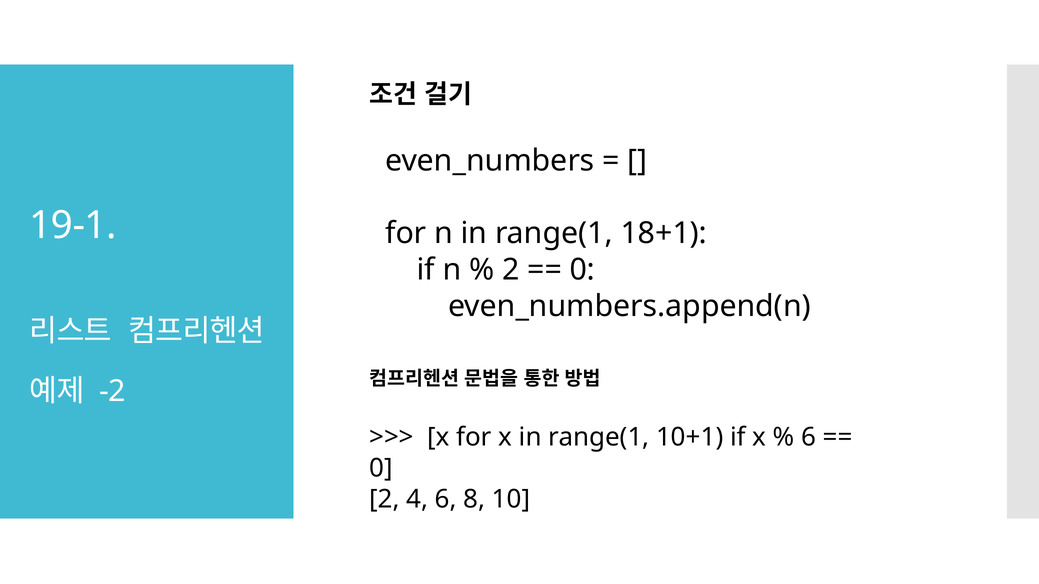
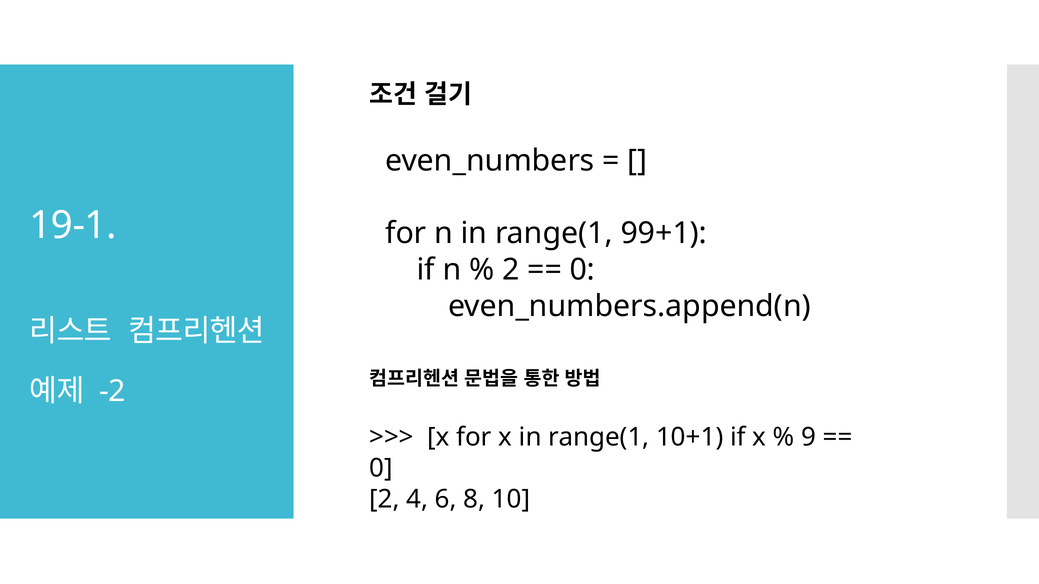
18+1: 18+1 -> 99+1
6 at (809, 437): 6 -> 9
